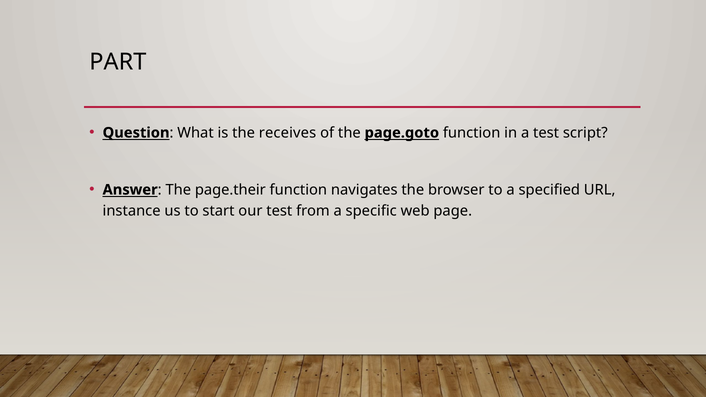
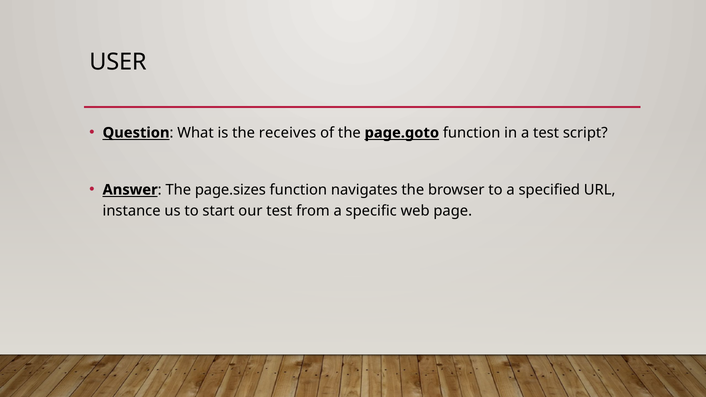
PART: PART -> USER
page.their: page.their -> page.sizes
